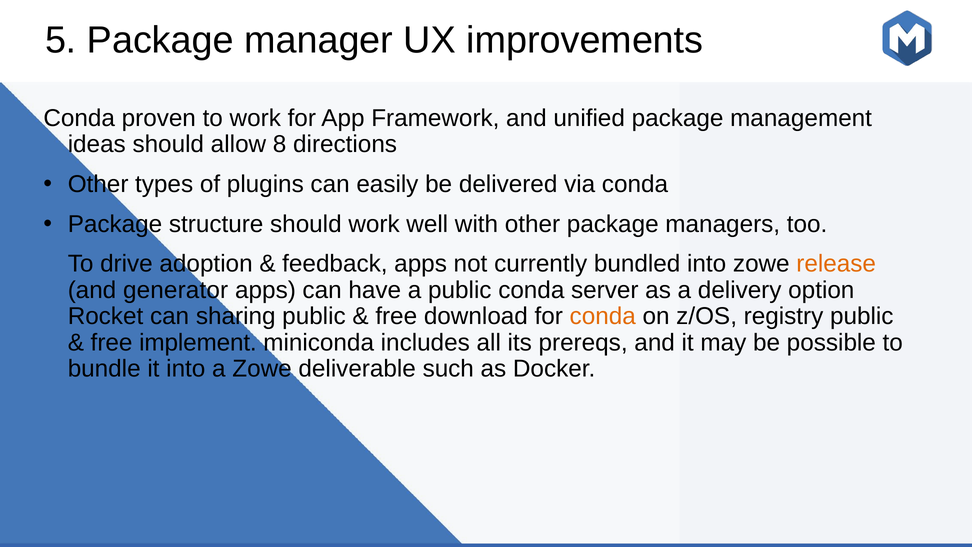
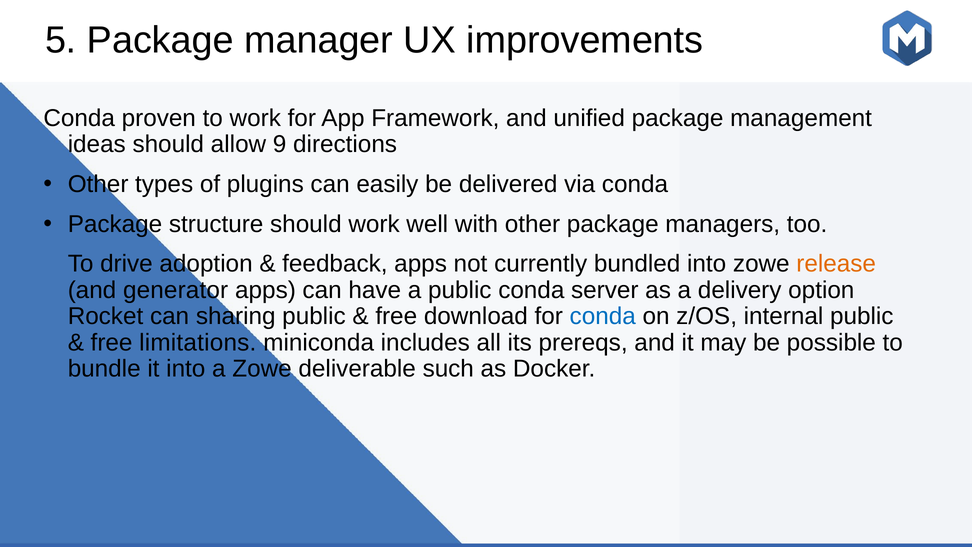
8: 8 -> 9
conda at (603, 316) colour: orange -> blue
registry: registry -> internal
implement: implement -> limitations
